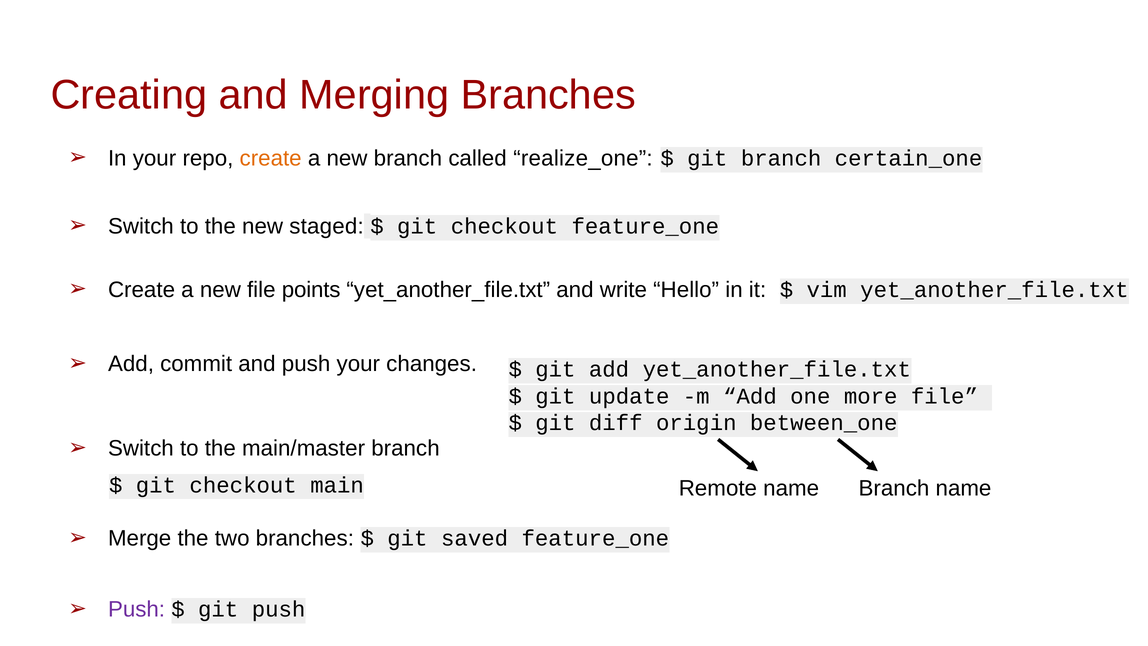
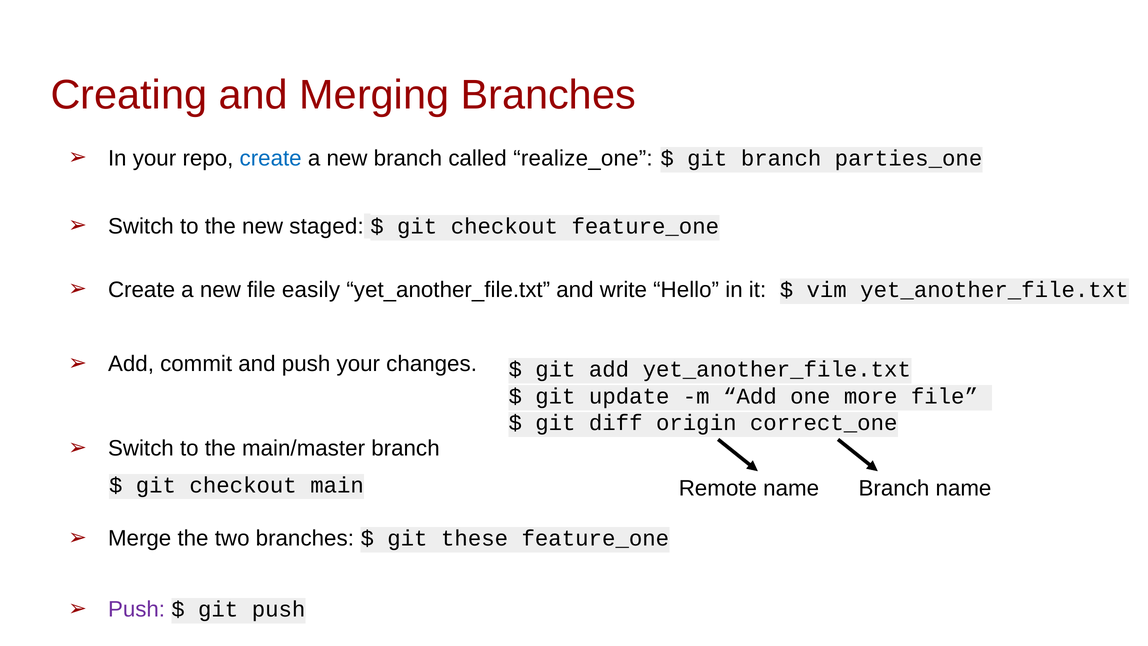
create at (271, 158) colour: orange -> blue
certain_one: certain_one -> parties_one
points: points -> easily
between_one: between_one -> correct_one
saved: saved -> these
